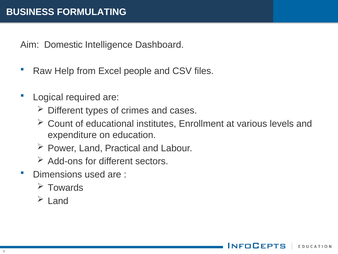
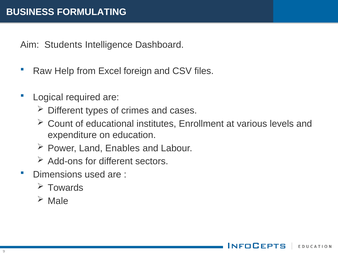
Domestic: Domestic -> Students
people: people -> foreign
Practical: Practical -> Enables
Land at (58, 200): Land -> Male
